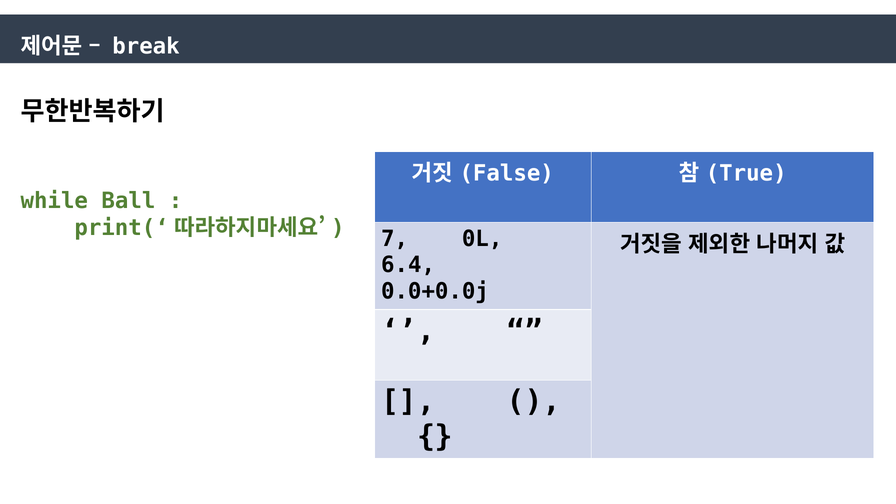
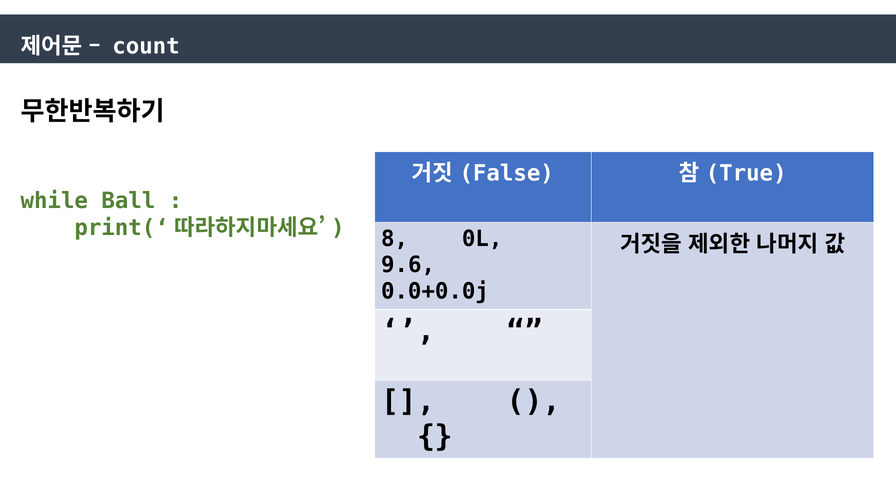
break: break -> count
7: 7 -> 8
6.4: 6.4 -> 9.6
